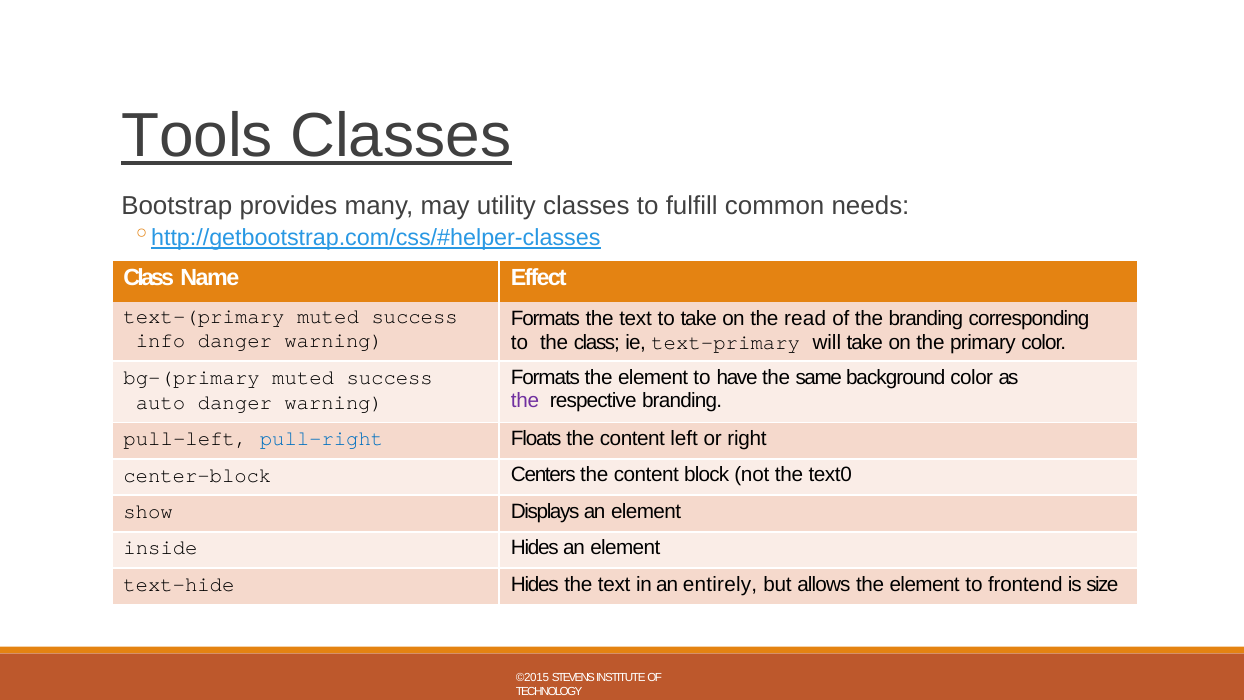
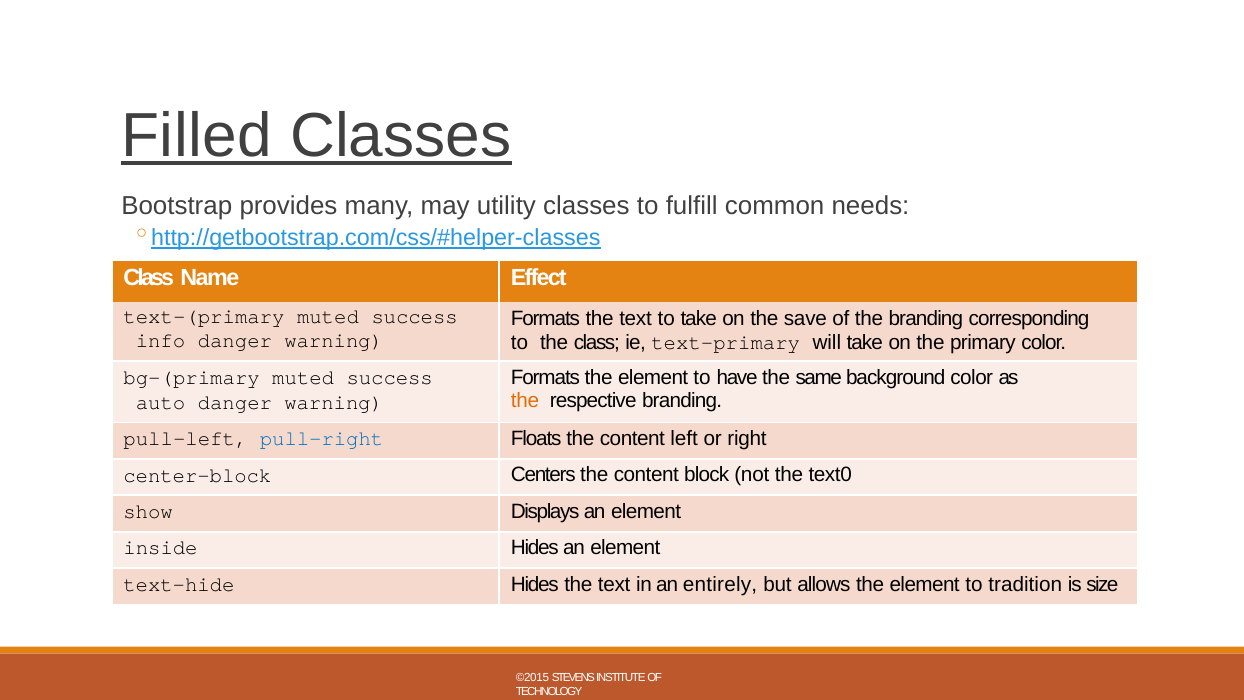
Tools: Tools -> Filled
read: read -> save
the at (525, 400) colour: purple -> orange
frontend: frontend -> tradition
